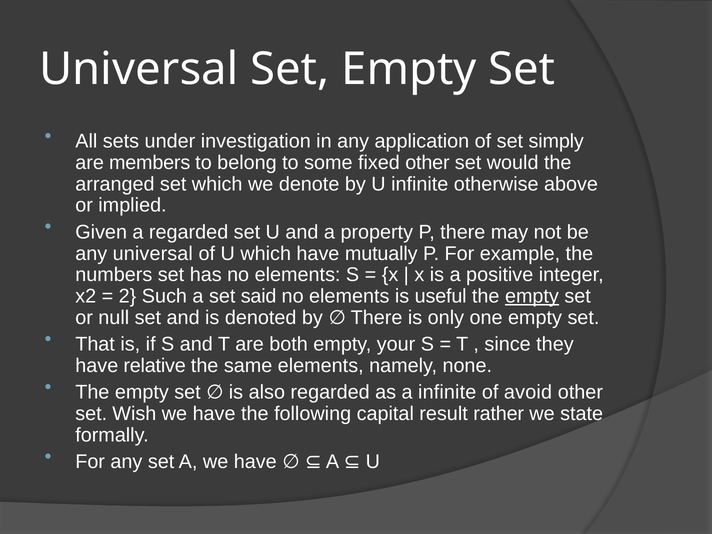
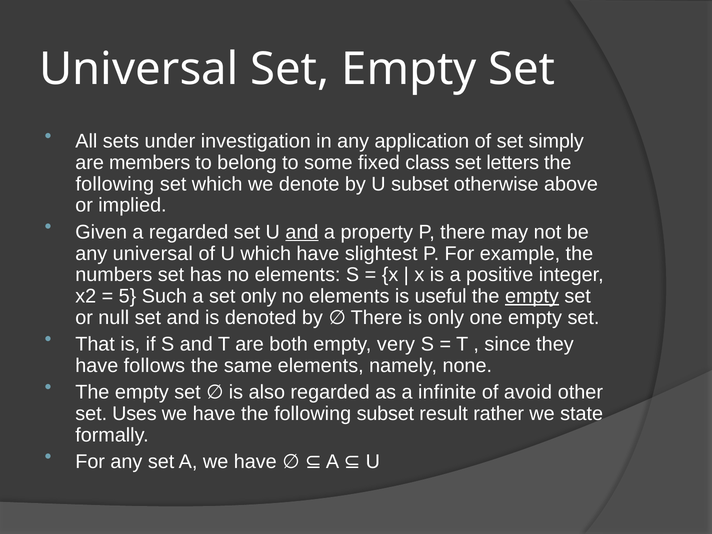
fixed other: other -> class
would: would -> letters
arranged at (115, 184): arranged -> following
U infinite: infinite -> subset
and at (302, 232) underline: none -> present
mutually: mutually -> slightest
2: 2 -> 5
set said: said -> only
your: your -> very
relative: relative -> follows
Wish: Wish -> Uses
following capital: capital -> subset
